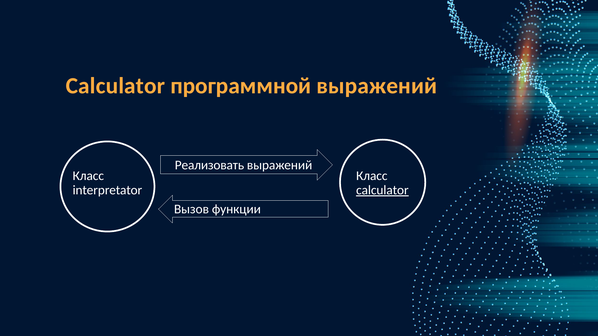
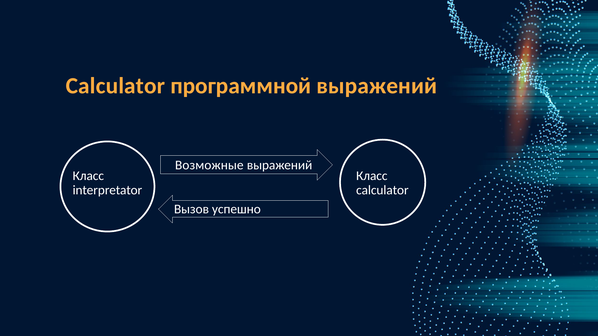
Реализовать: Реализовать -> Возможные
calculator at (382, 190) underline: present -> none
функции: функции -> успешно
